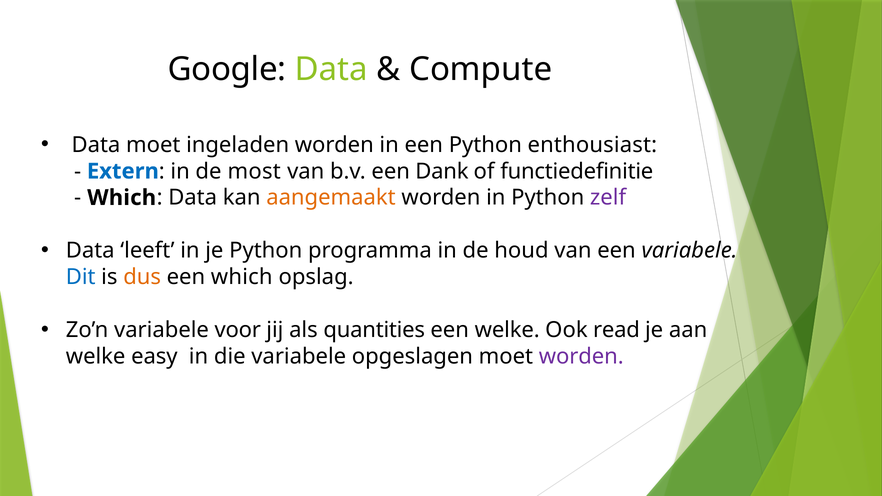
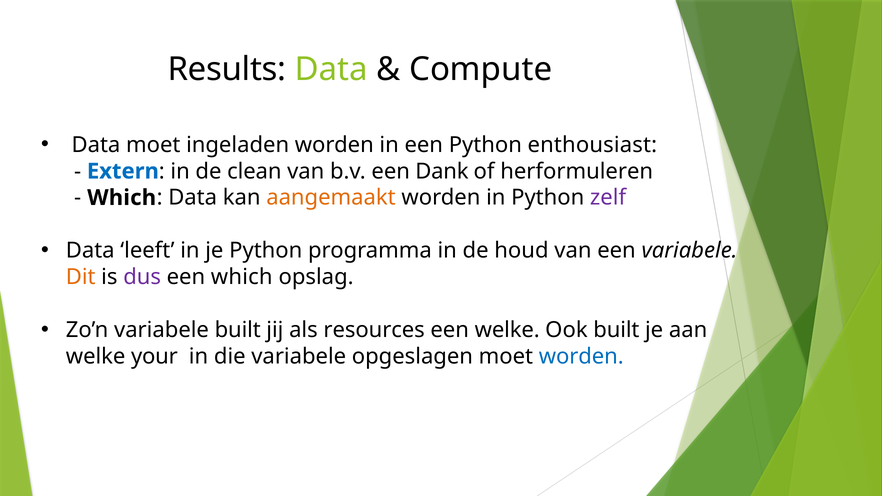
Google: Google -> Results
most: most -> clean
functiedefinitie: functiedefinitie -> herformuleren
Dit colour: blue -> orange
dus colour: orange -> purple
variabele voor: voor -> built
quantities: quantities -> resources
Ook read: read -> built
easy: easy -> your
worden at (581, 357) colour: purple -> blue
